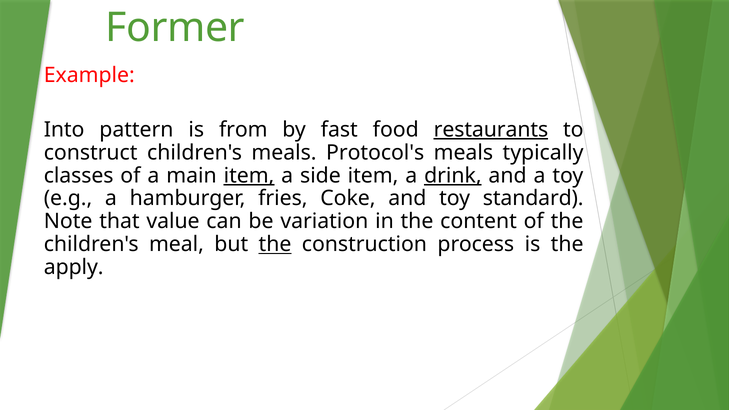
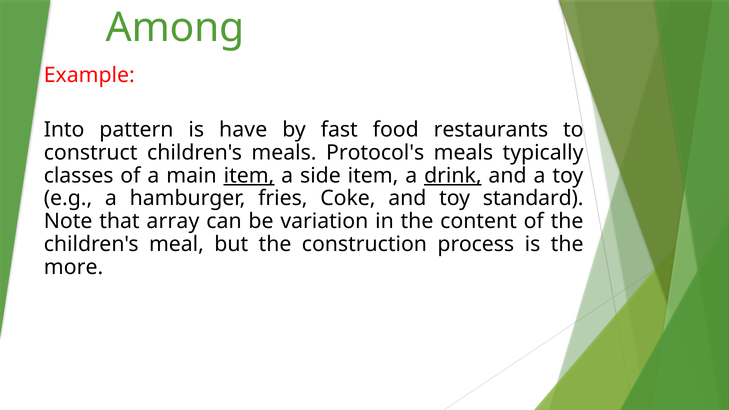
Former: Former -> Among
from: from -> have
restaurants underline: present -> none
value: value -> array
the at (275, 244) underline: present -> none
apply: apply -> more
